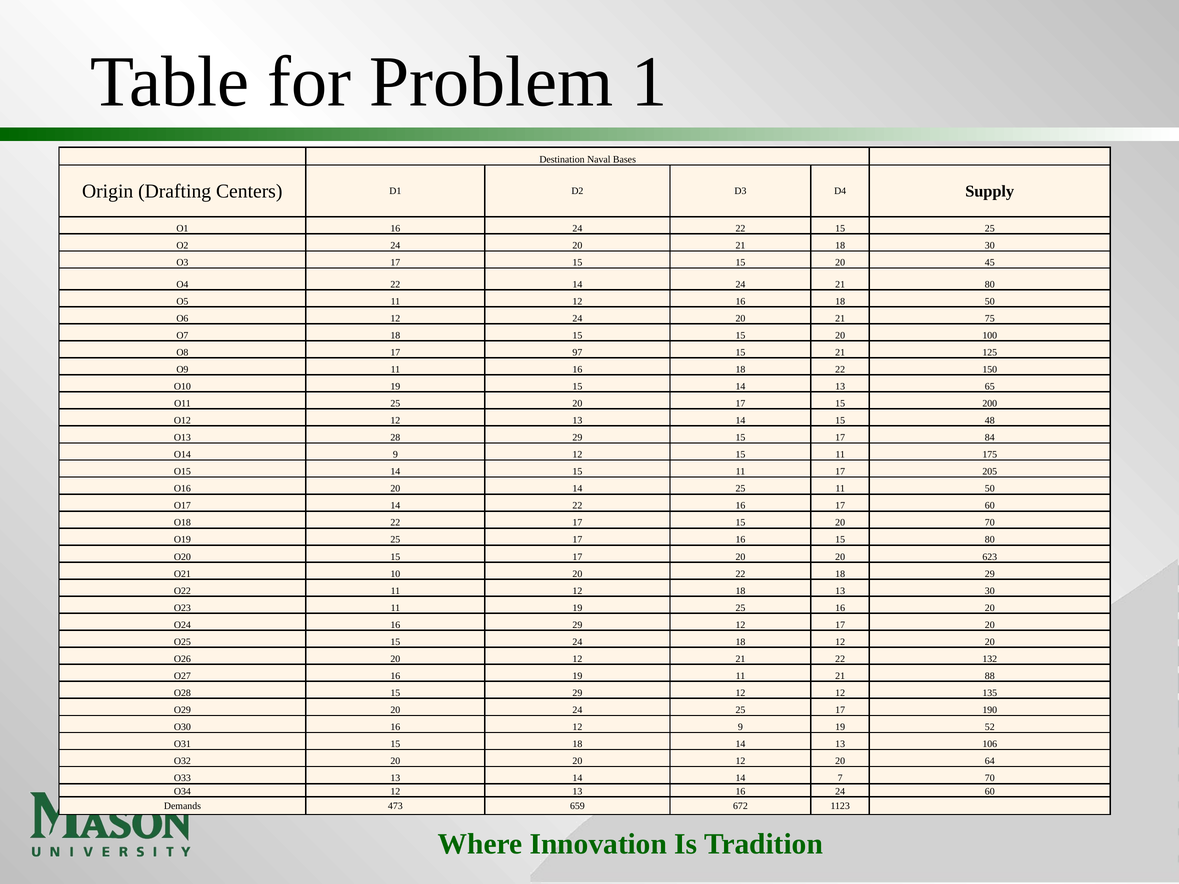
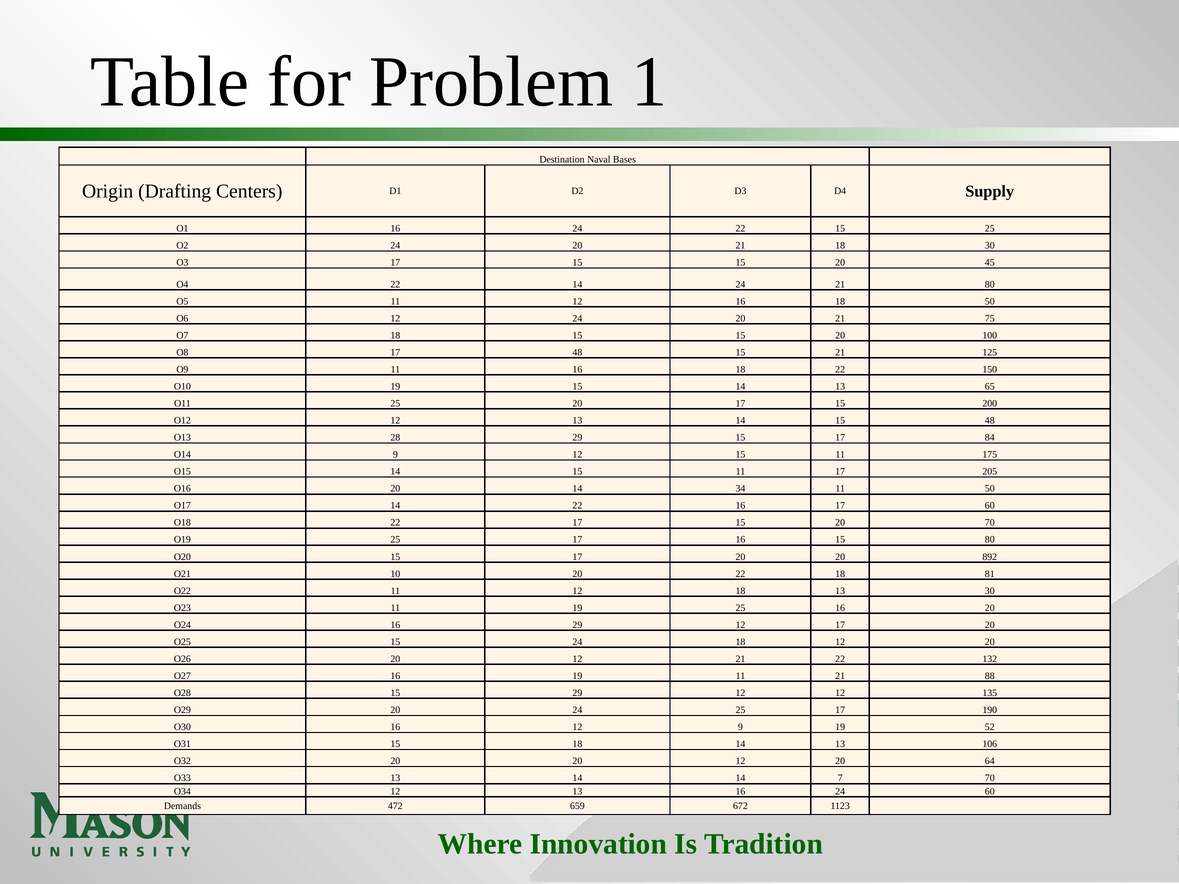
17 97: 97 -> 48
14 25: 25 -> 34
623: 623 -> 892
18 29: 29 -> 81
473: 473 -> 472
